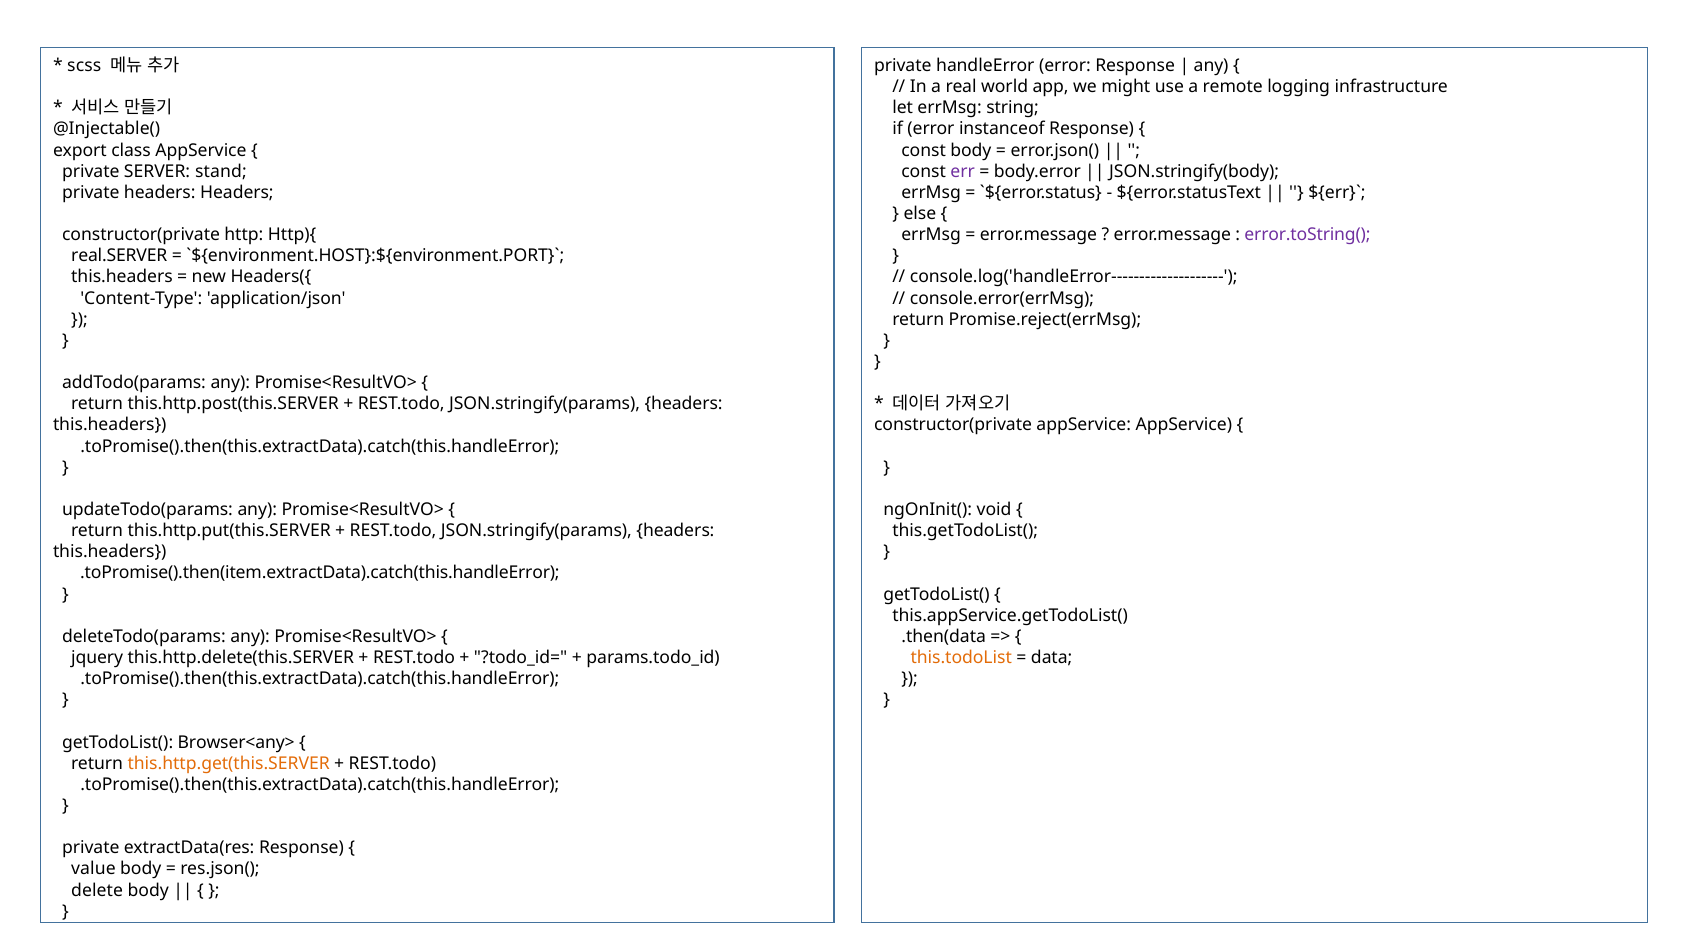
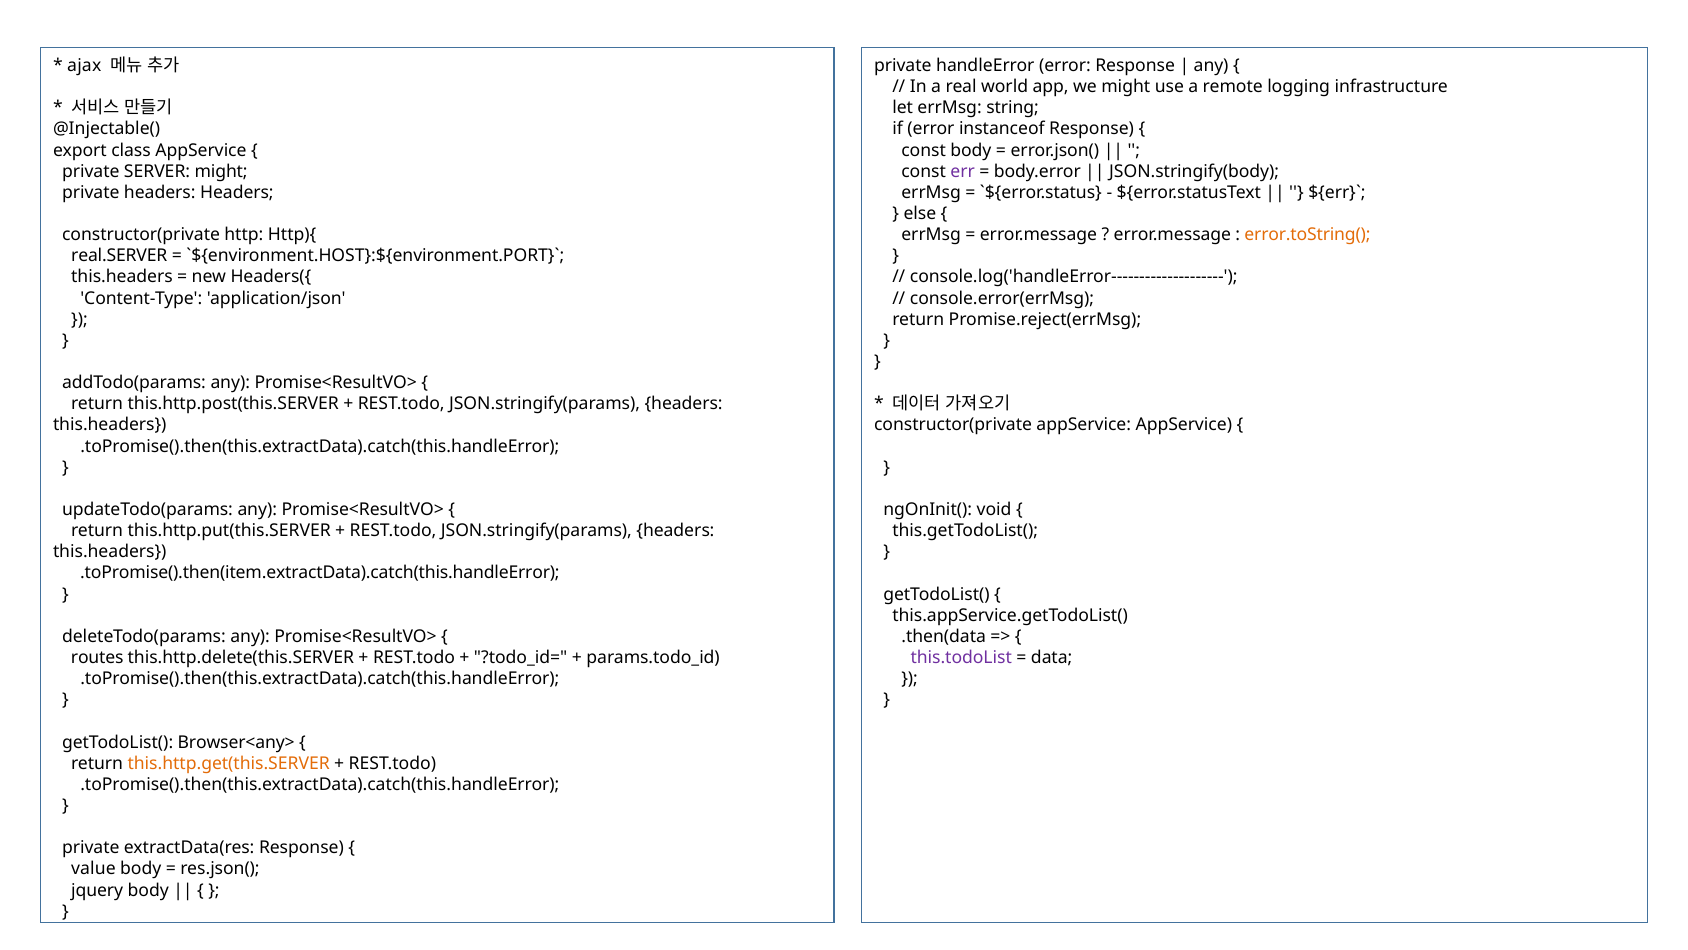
scss: scss -> ajax
SERVER stand: stand -> might
error.toString( colour: purple -> orange
jquery: jquery -> routes
this.todoList colour: orange -> purple
delete: delete -> jquery
